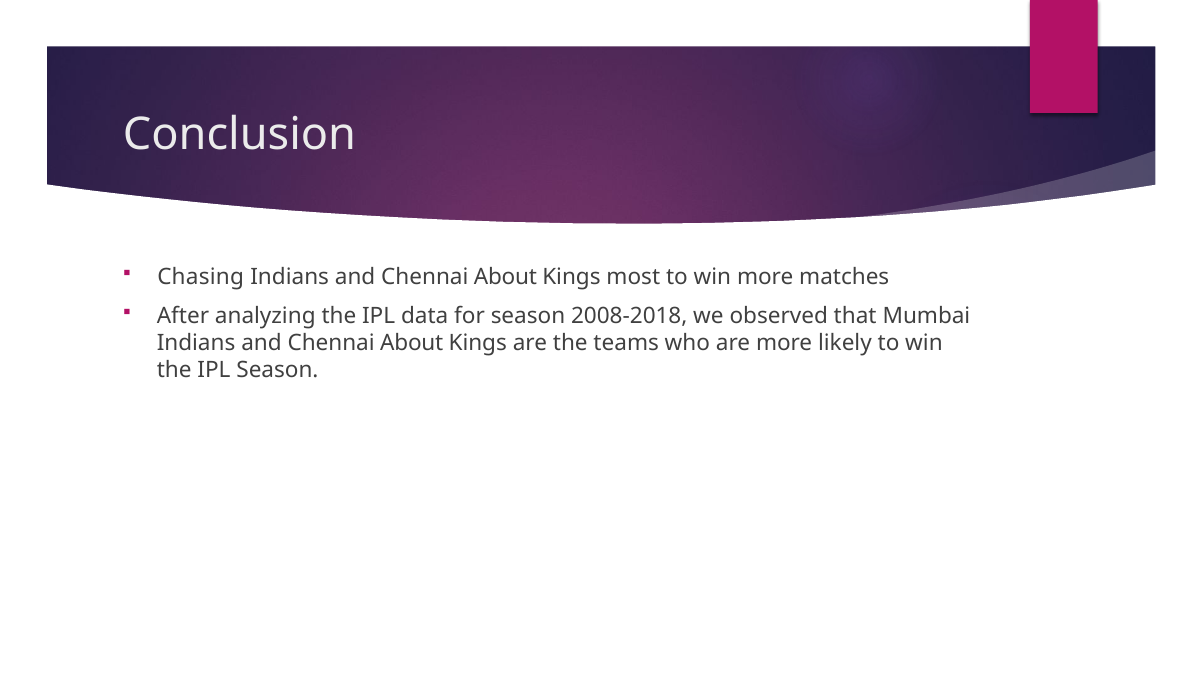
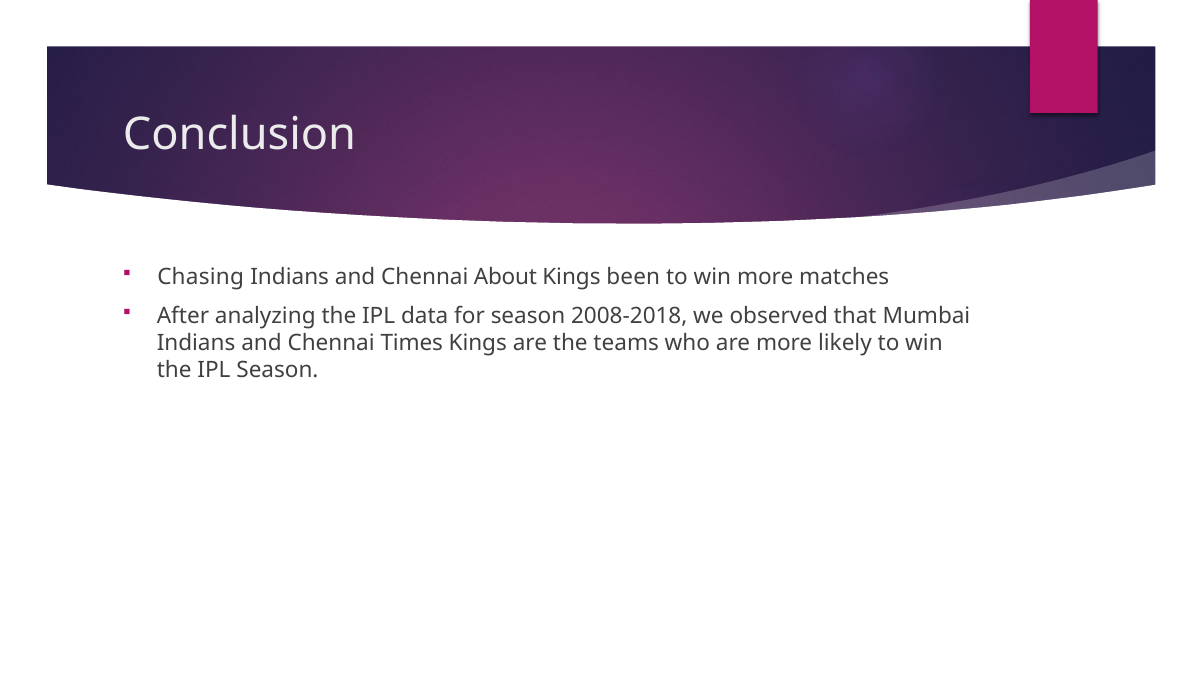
most: most -> been
About at (412, 343): About -> Times
